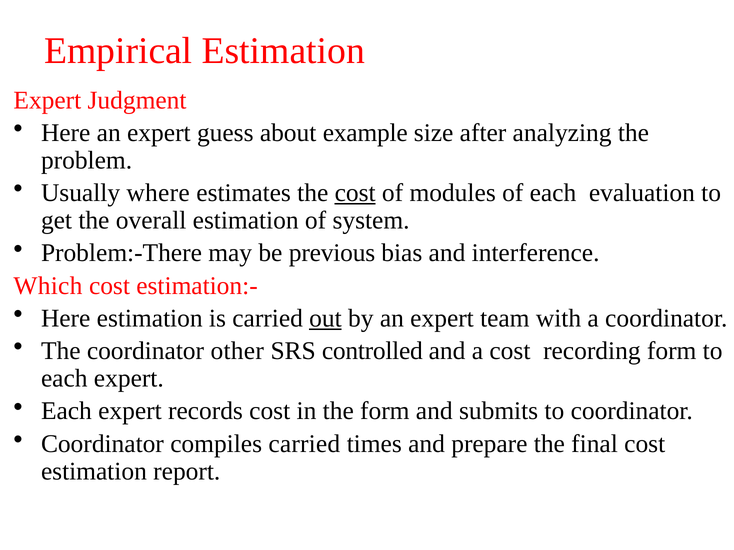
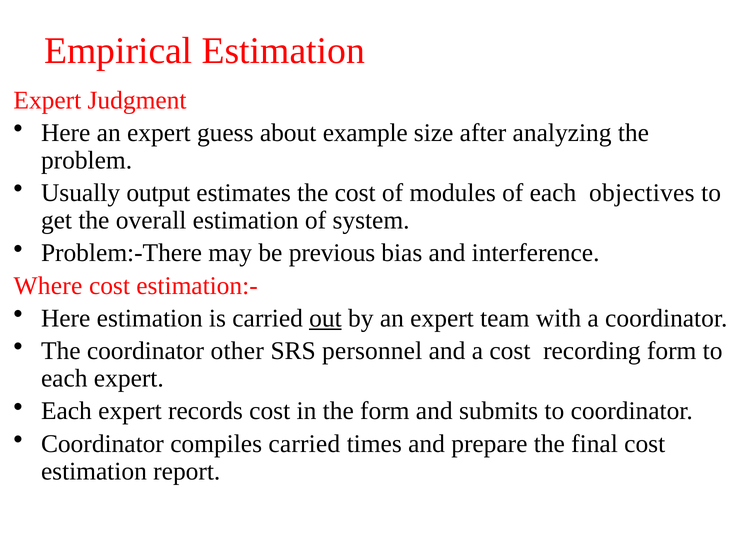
where: where -> output
cost at (355, 193) underline: present -> none
evaluation: evaluation -> objectives
Which: Which -> Where
controlled: controlled -> personnel
